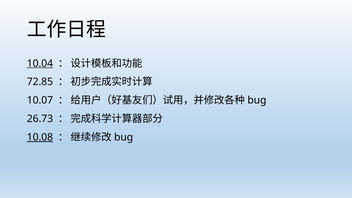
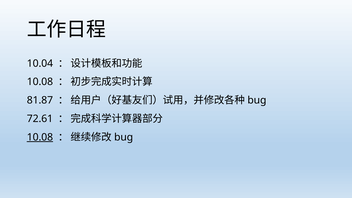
10.04 underline: present -> none
72.85 at (40, 82): 72.85 -> 10.08
10.07: 10.07 -> 81.87
26.73: 26.73 -> 72.61
